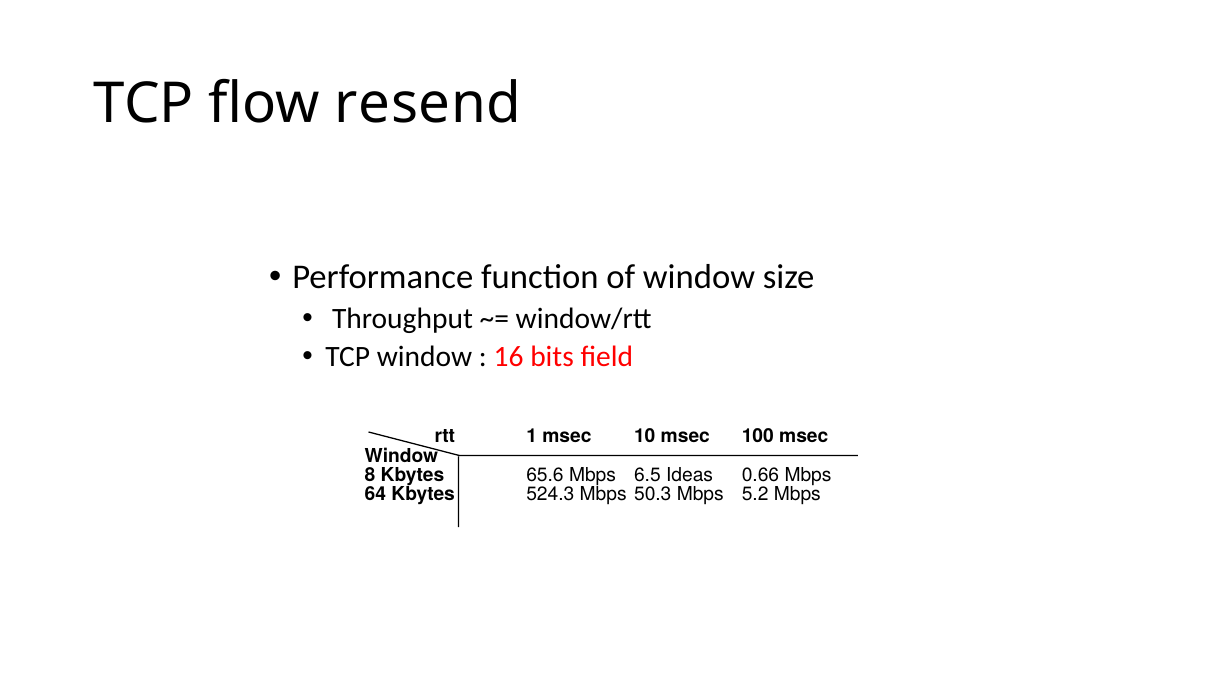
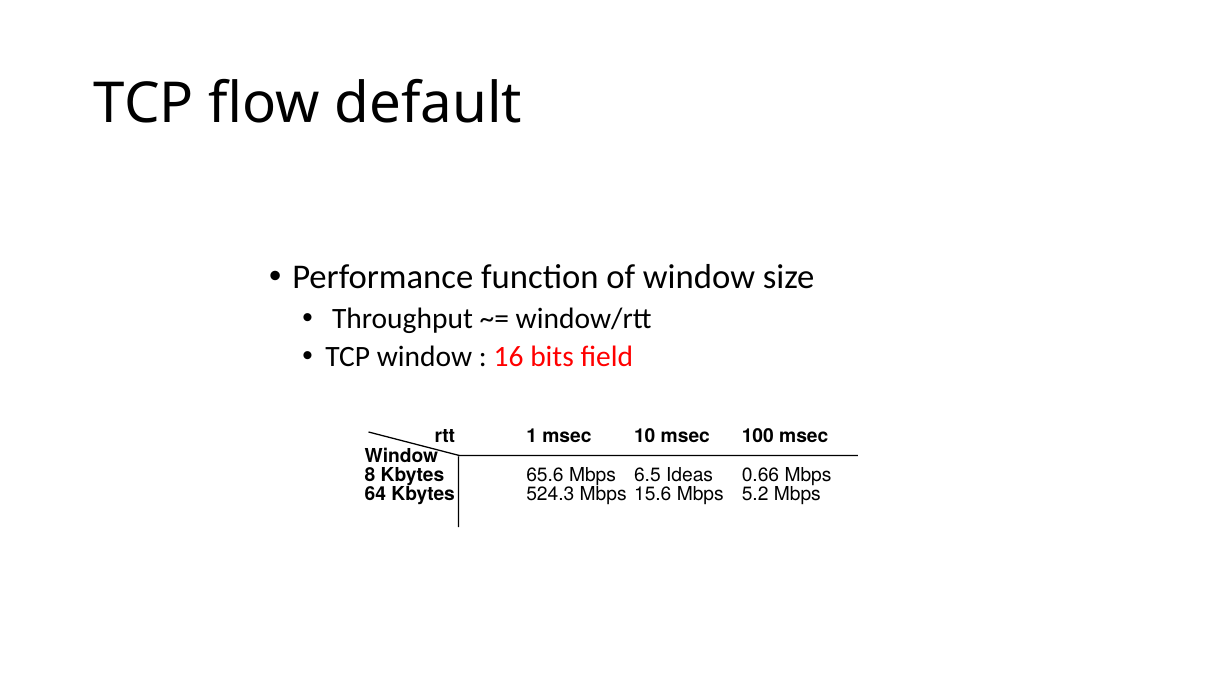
resend: resend -> default
50.3: 50.3 -> 15.6
